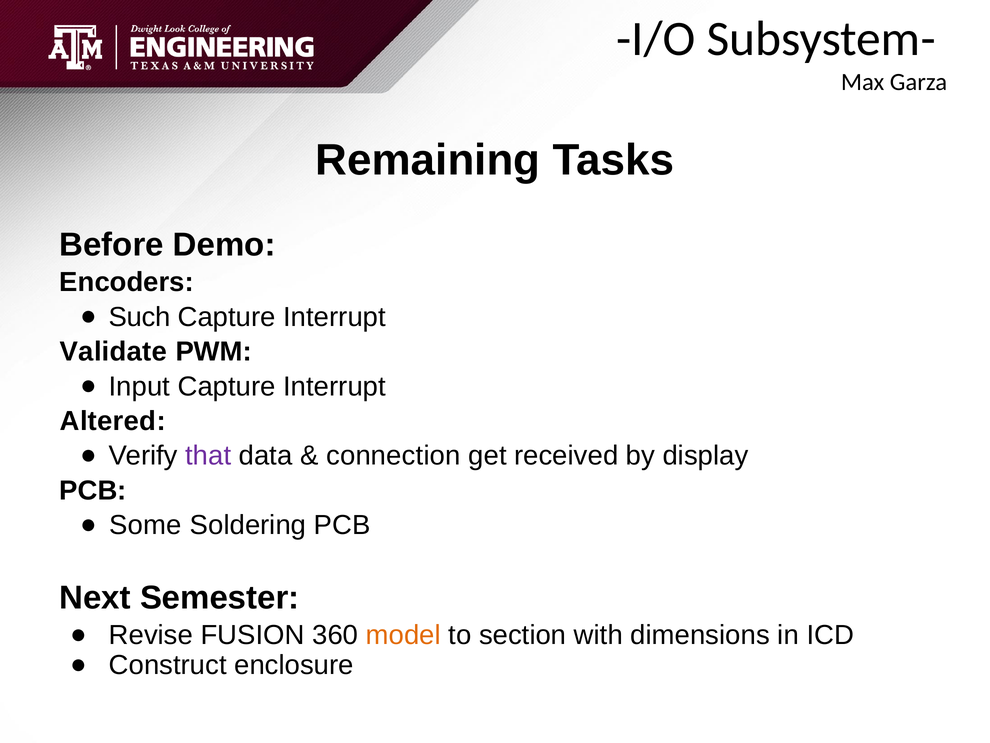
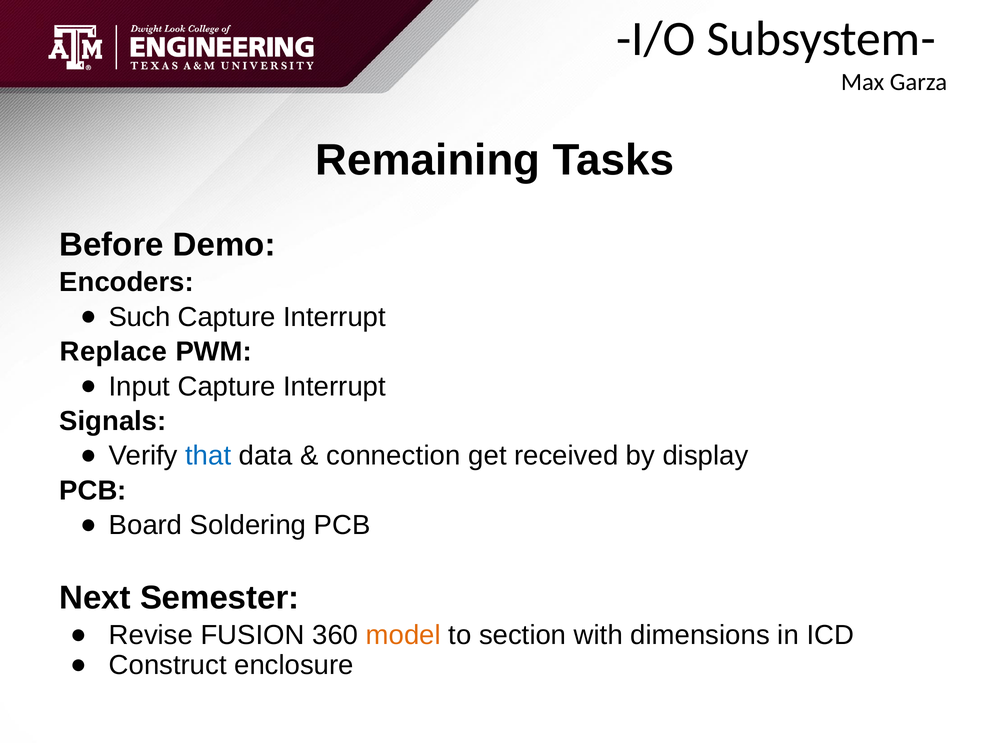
Validate: Validate -> Replace
Altered: Altered -> Signals
that colour: purple -> blue
Some: Some -> Board
